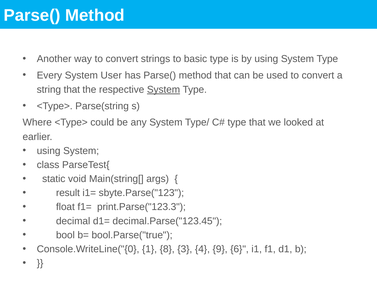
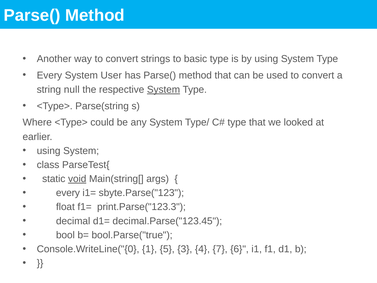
string that: that -> null
void underline: none -> present
result at (68, 193): result -> every
8: 8 -> 5
9: 9 -> 7
